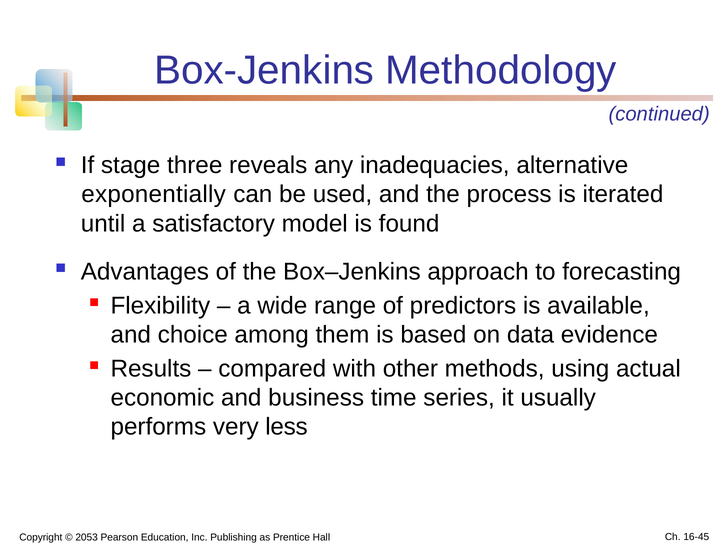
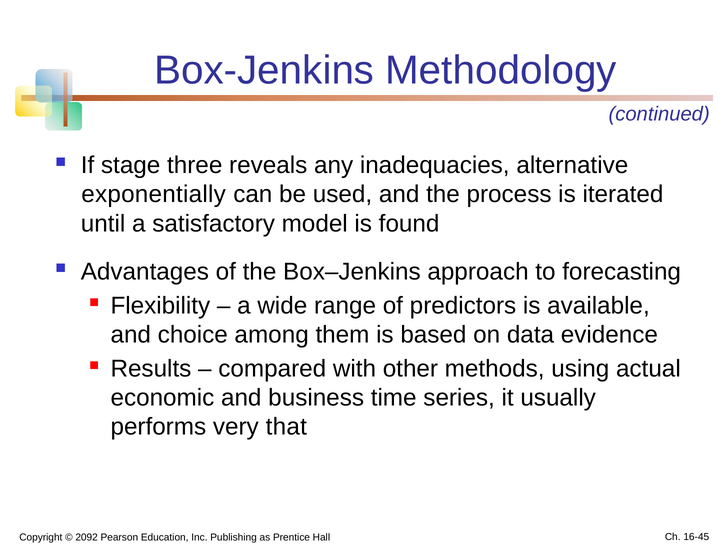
less: less -> that
2053: 2053 -> 2092
